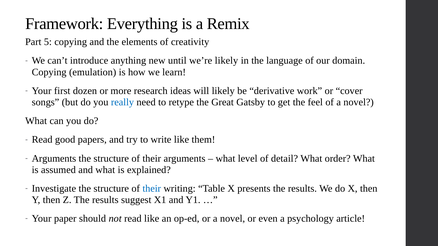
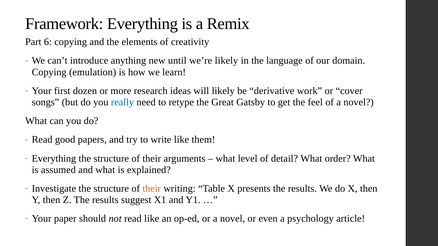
5: 5 -> 6
Arguments at (54, 159): Arguments -> Everything
their at (152, 189) colour: blue -> orange
